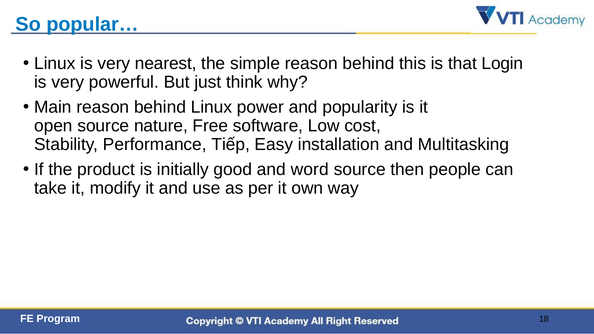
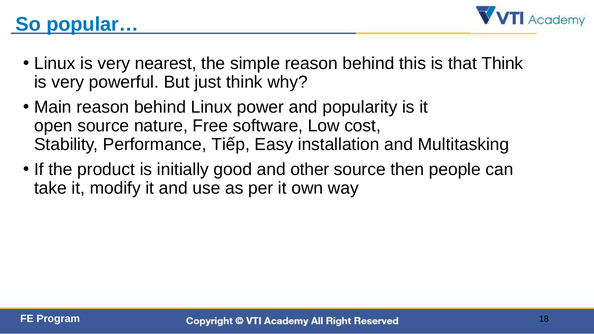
that Login: Login -> Think
word: word -> other
